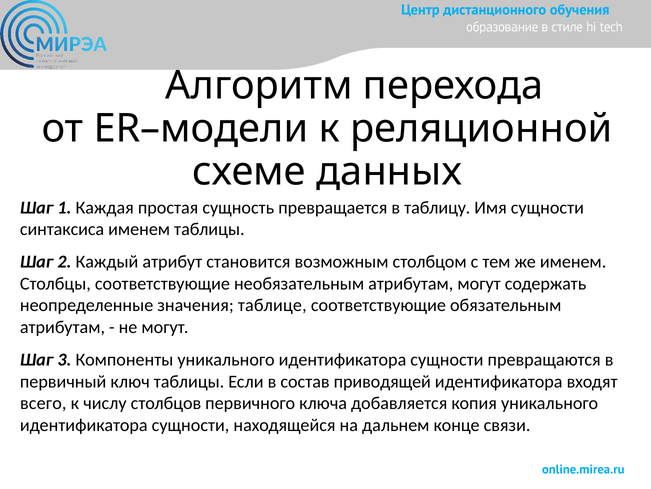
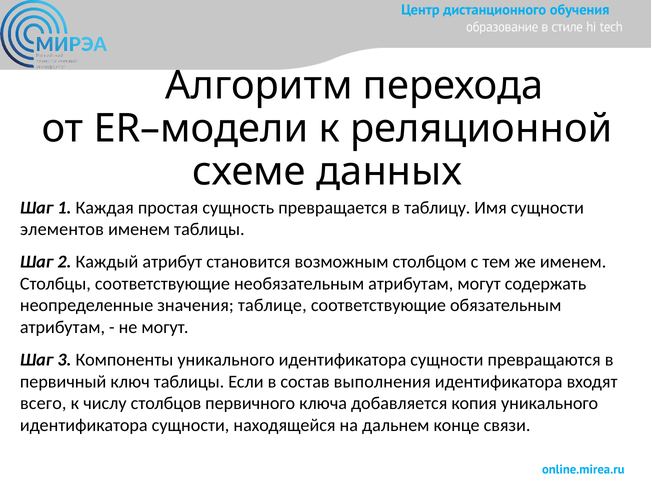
синтаксиса: синтаксиса -> элементов
приводящей: приводящей -> выполнения
